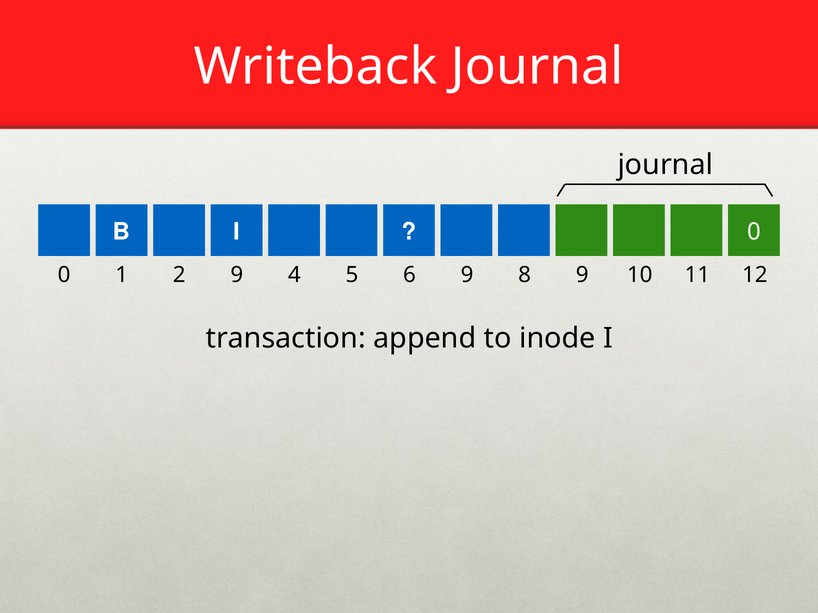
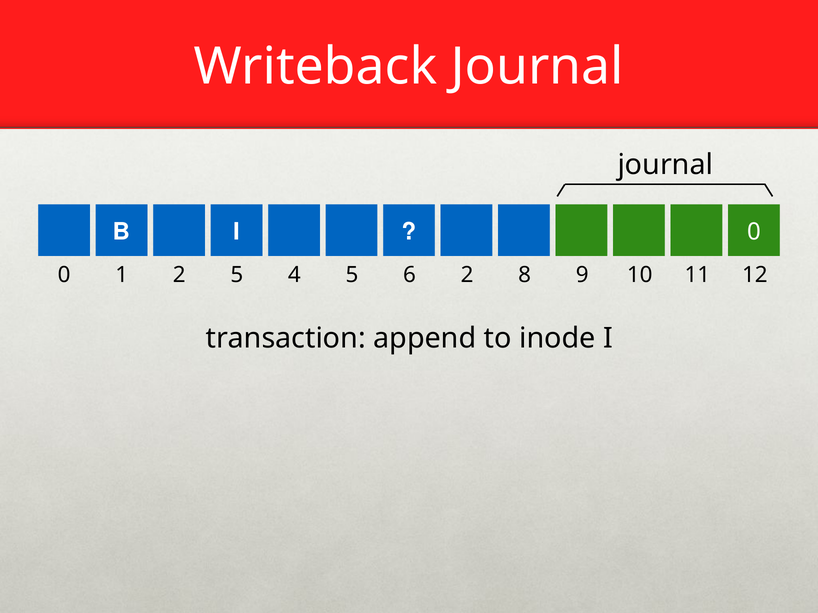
2 9: 9 -> 5
4 9: 9 -> 2
